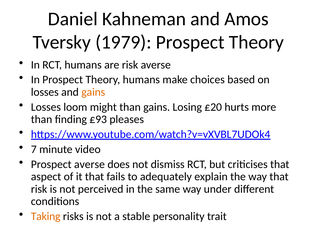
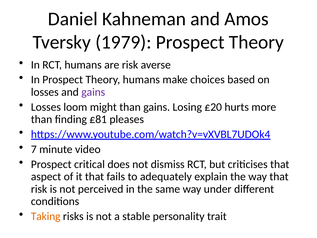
gains at (93, 92) colour: orange -> purple
£93: £93 -> £81
Prospect averse: averse -> critical
